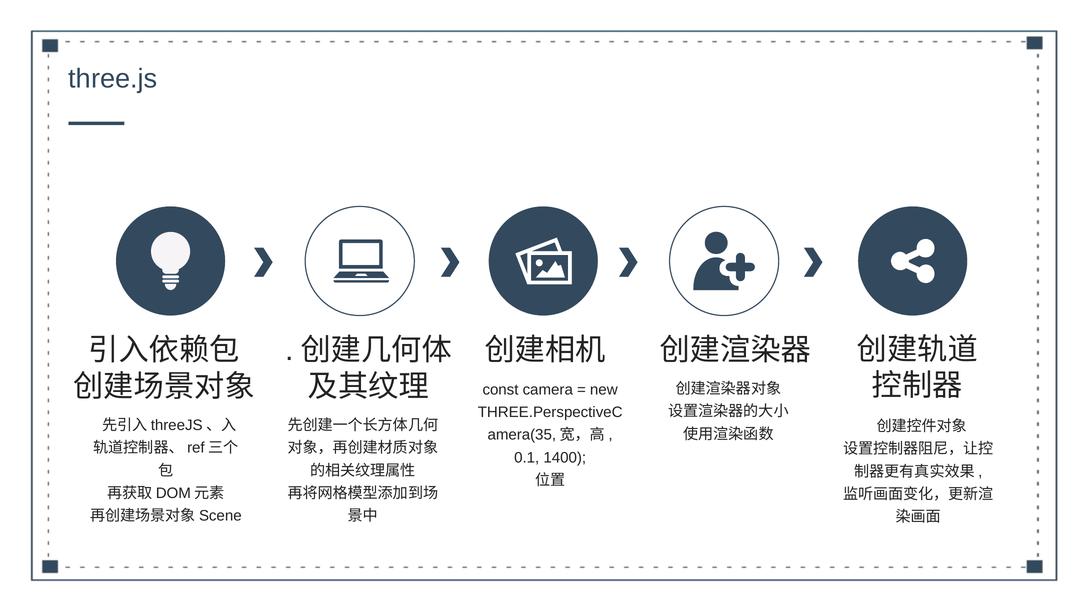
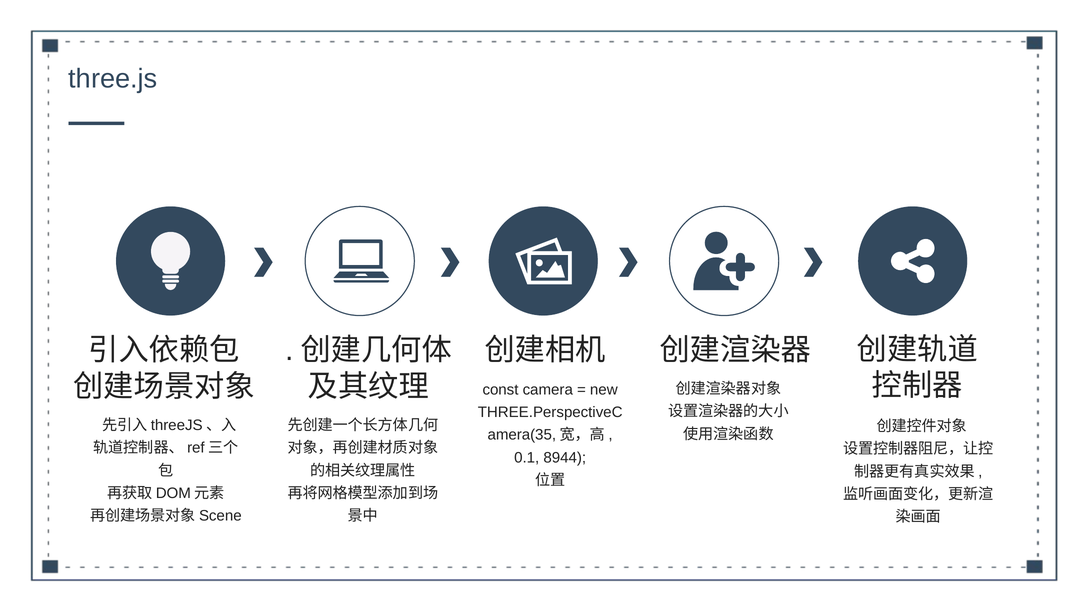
1400: 1400 -> 8944
